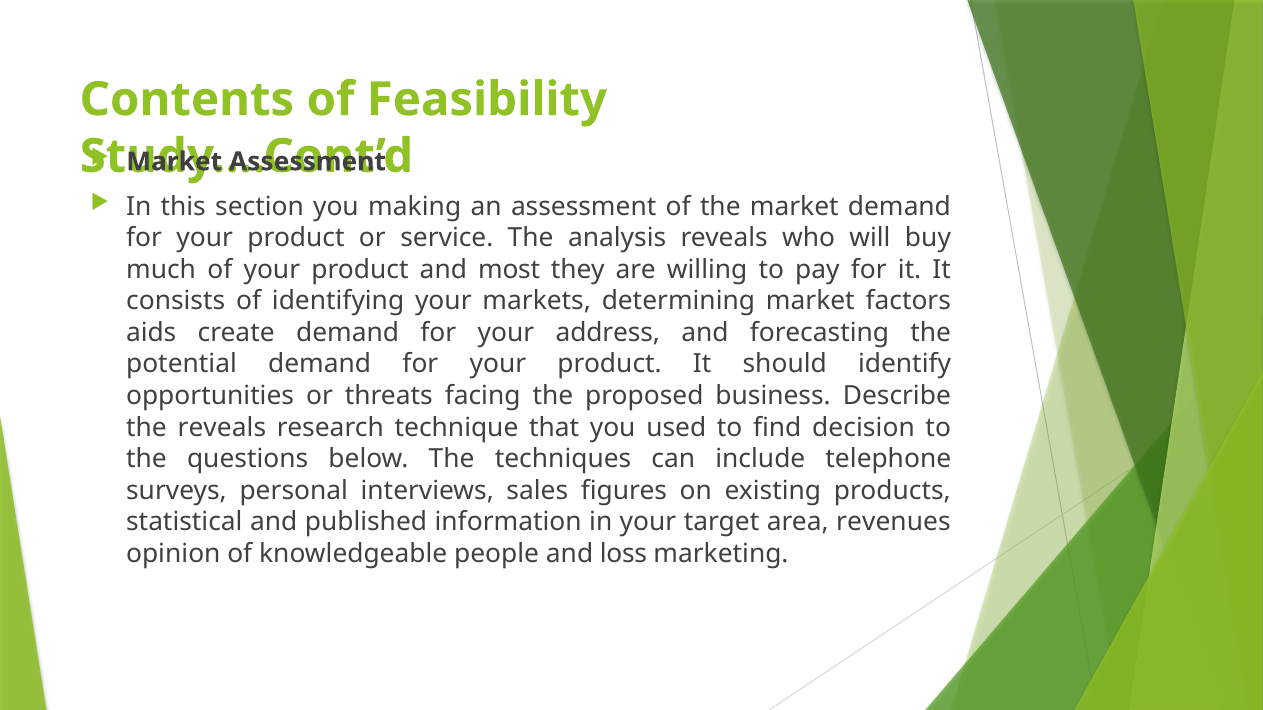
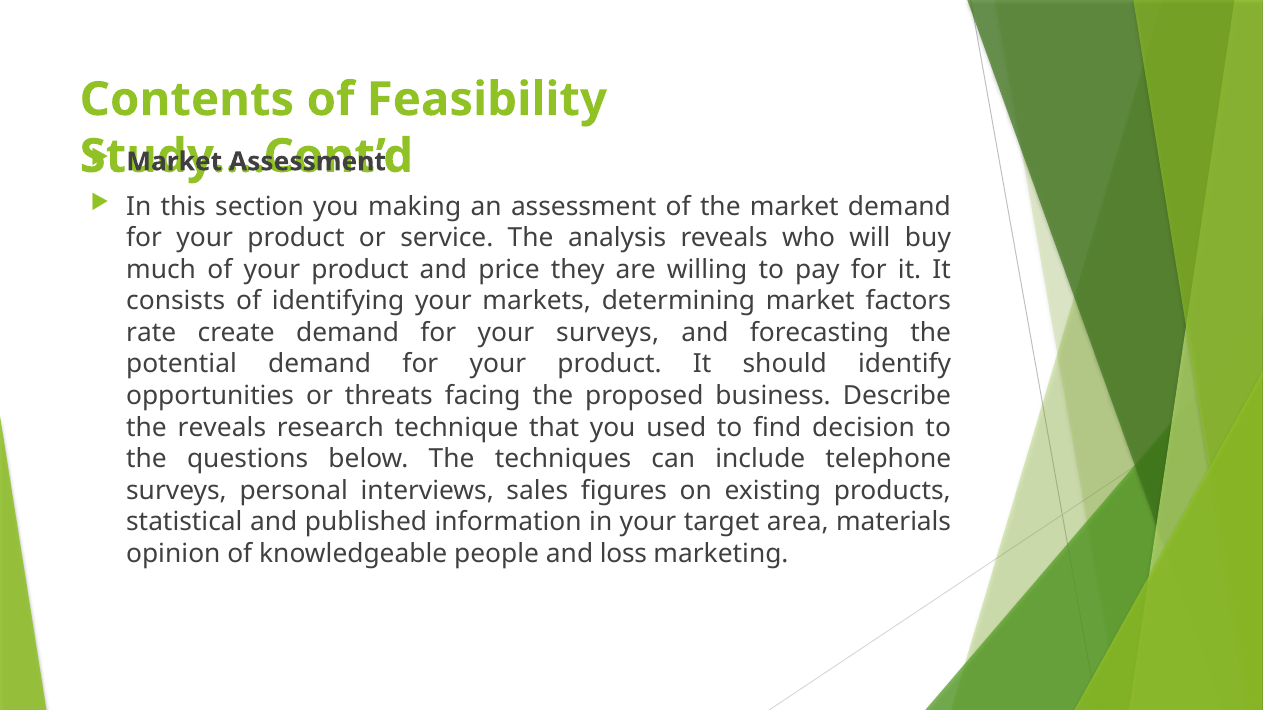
most: most -> price
aids: aids -> rate
your address: address -> surveys
revenues: revenues -> materials
